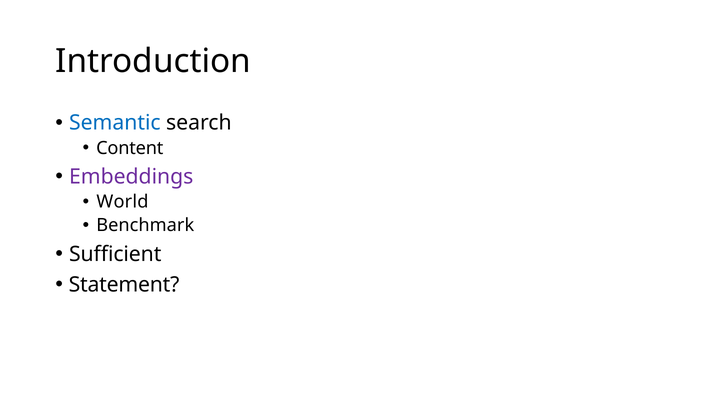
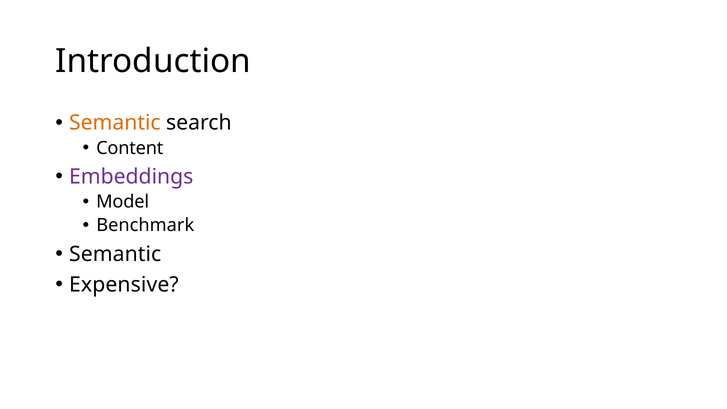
Semantic at (115, 123) colour: blue -> orange
World: World -> Model
Sufficient at (115, 254): Sufficient -> Semantic
Statement: Statement -> Expensive
